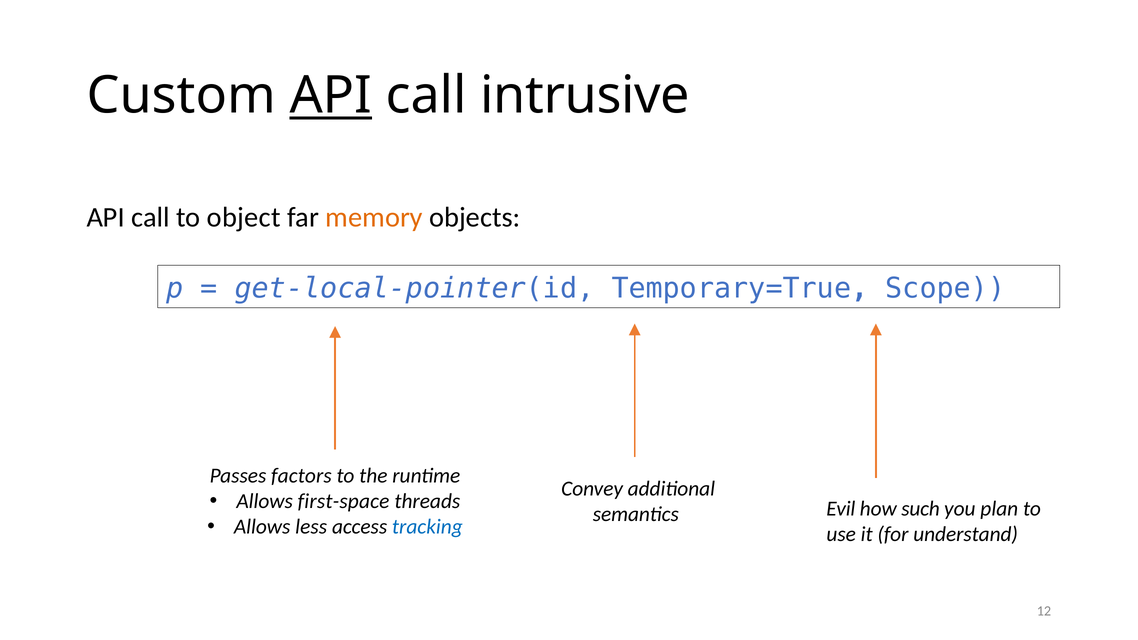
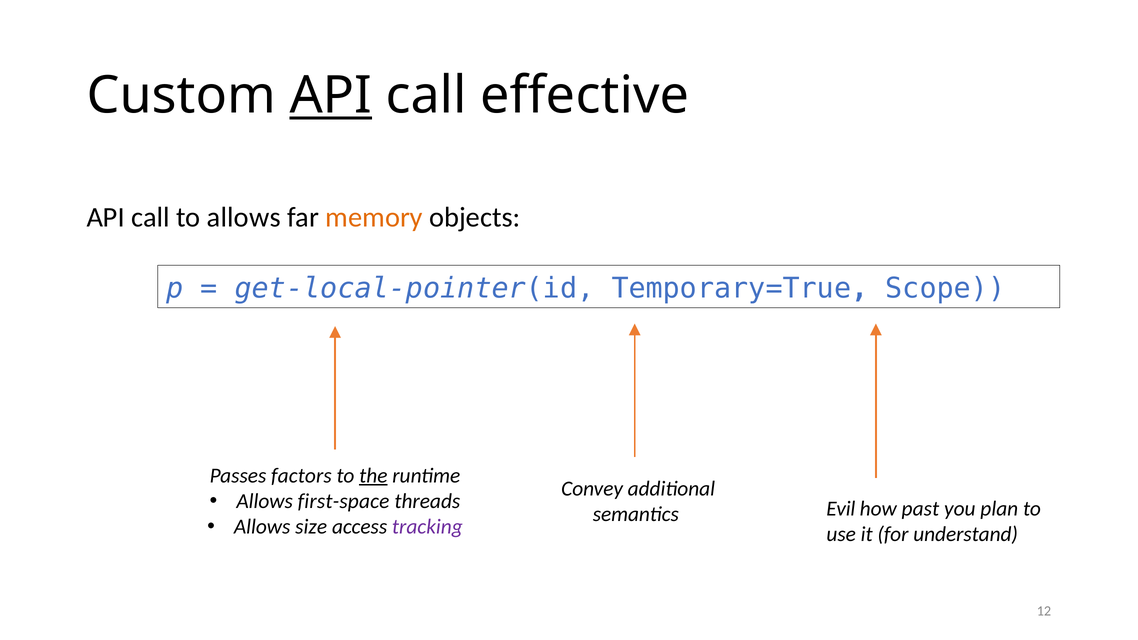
intrusive: intrusive -> effective
to object: object -> allows
the underline: none -> present
such: such -> past
less: less -> size
tracking colour: blue -> purple
